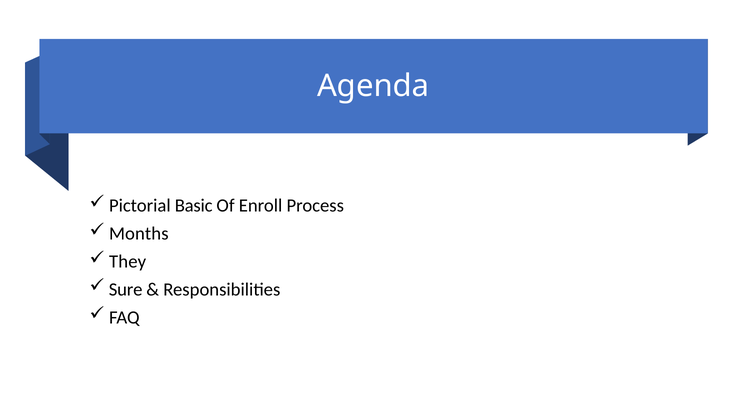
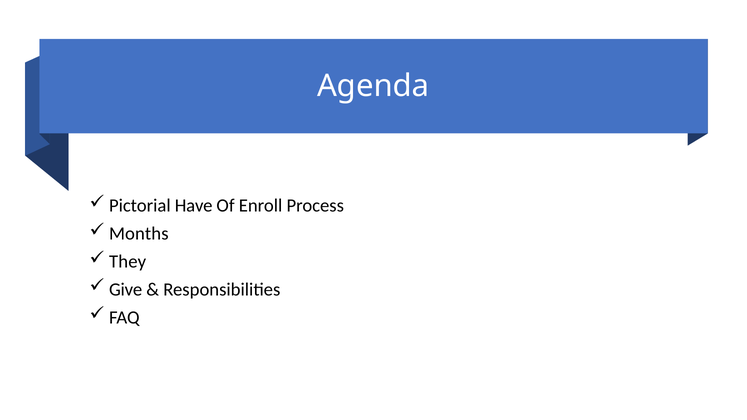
Basic: Basic -> Have
Sure: Sure -> Give
